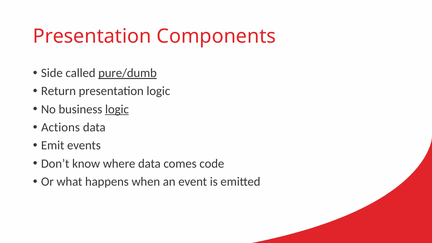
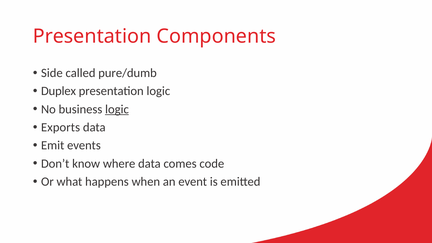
pure/dumb underline: present -> none
Return: Return -> Duplex
Actions: Actions -> Exports
